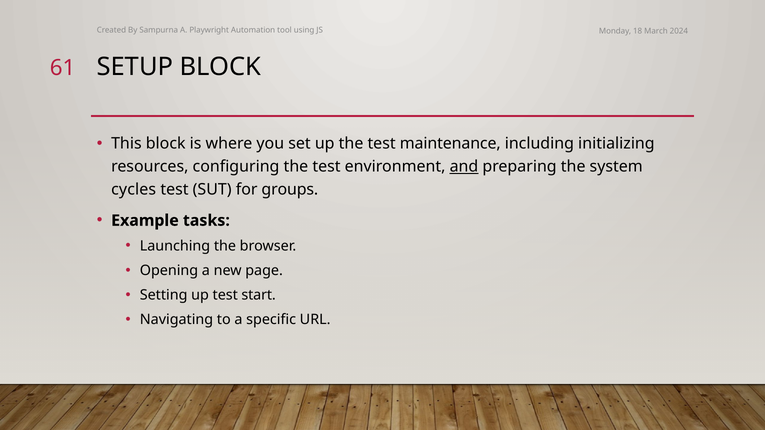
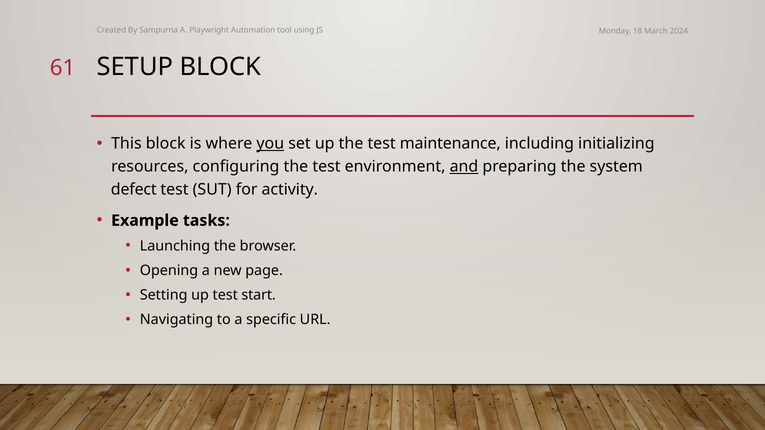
you underline: none -> present
cycles: cycles -> defect
groups: groups -> activity
